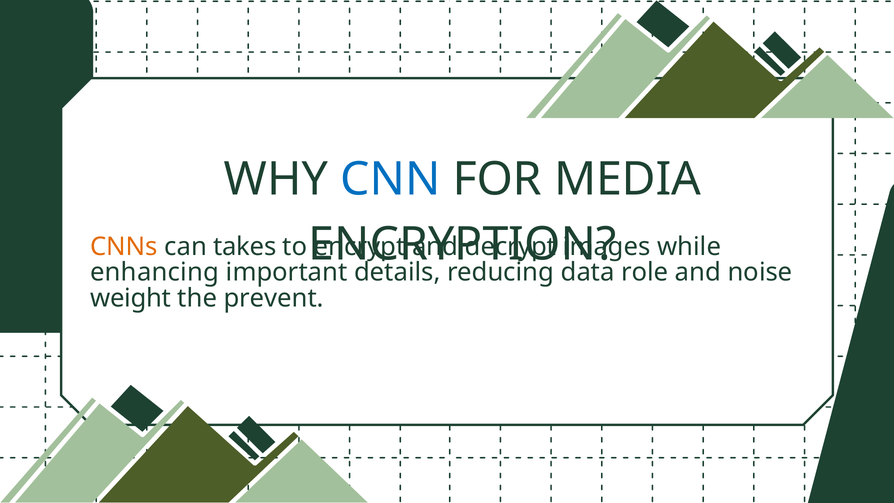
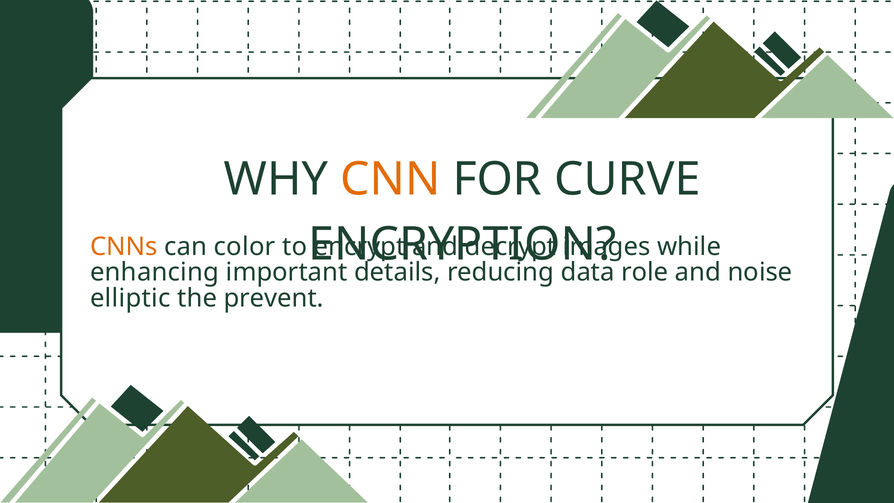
CNN colour: blue -> orange
MEDIA: MEDIA -> CURVE
takes: takes -> color
weight: weight -> elliptic
